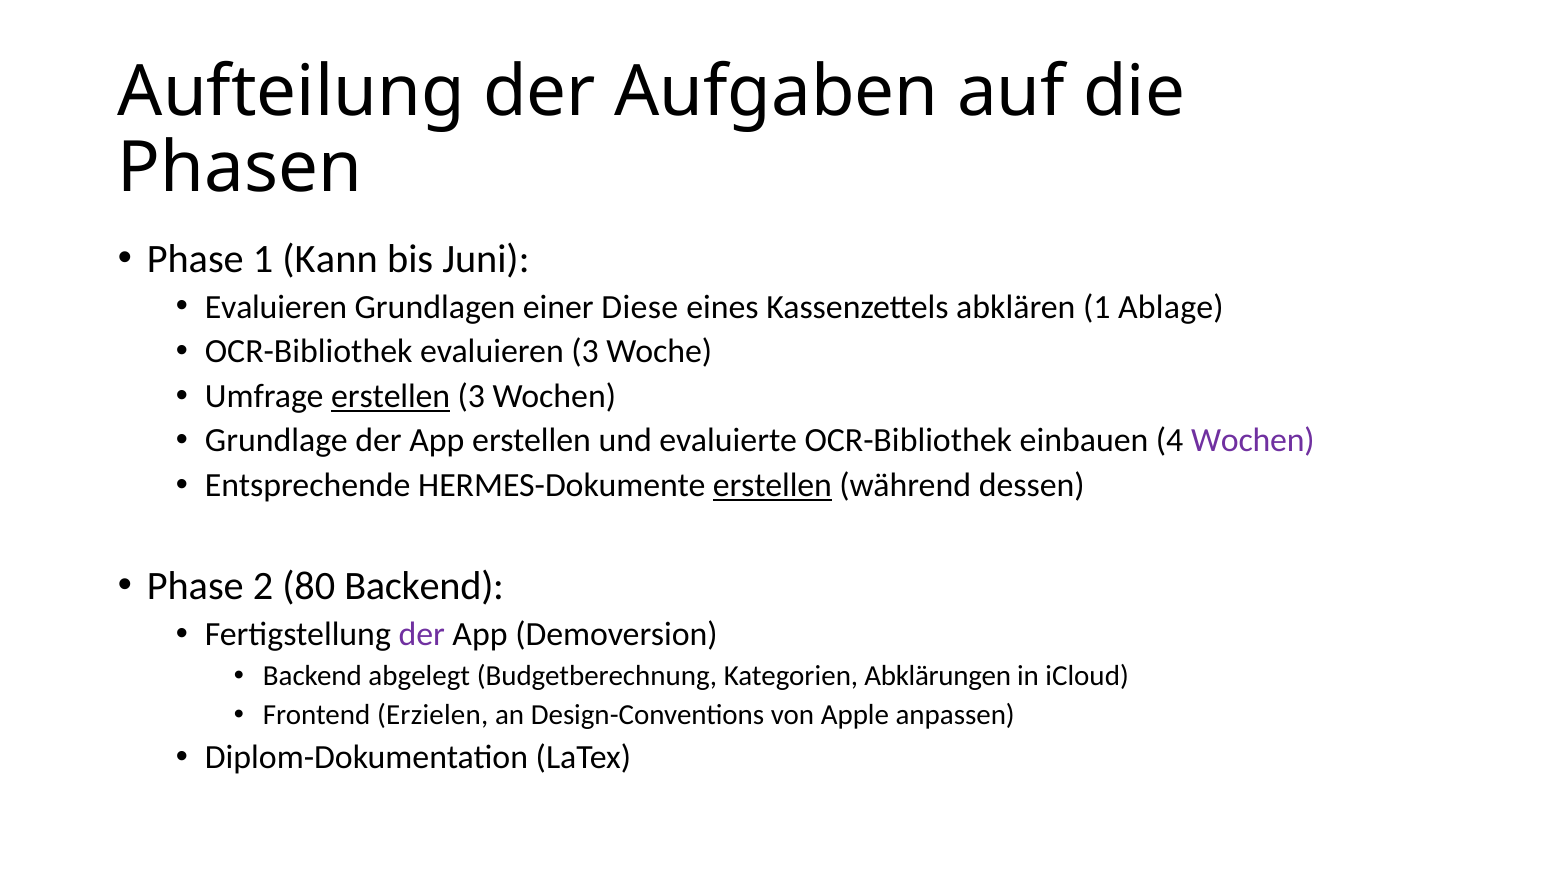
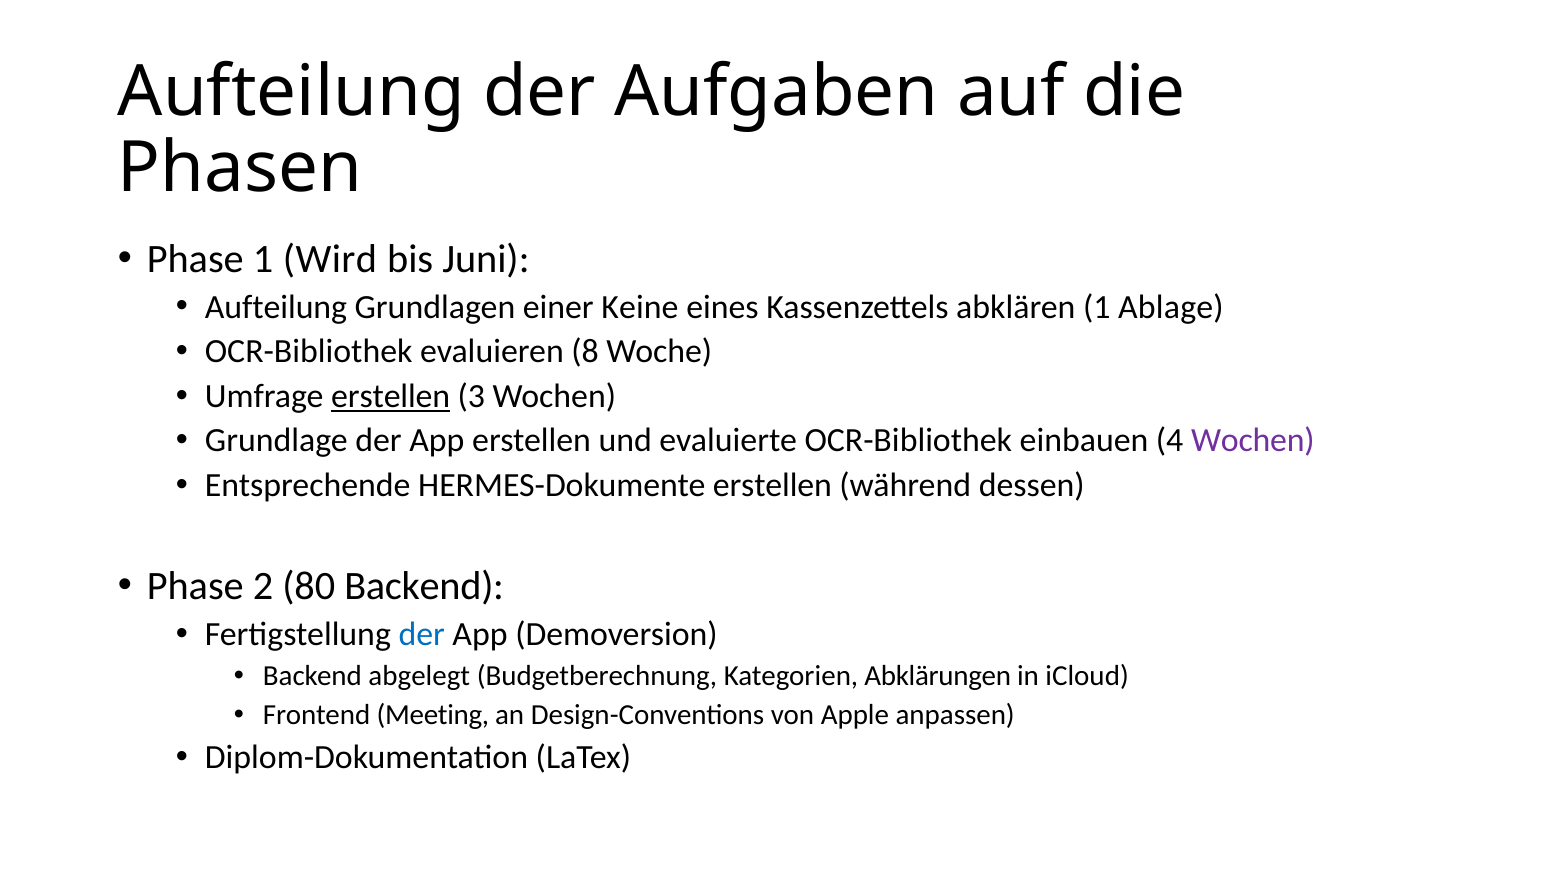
Kann: Kann -> Wird
Evaluieren at (276, 307): Evaluieren -> Aufteilung
Diese: Diese -> Keine
evaluieren 3: 3 -> 8
erstellen at (772, 485) underline: present -> none
der at (422, 634) colour: purple -> blue
Erzielen: Erzielen -> Meeting
